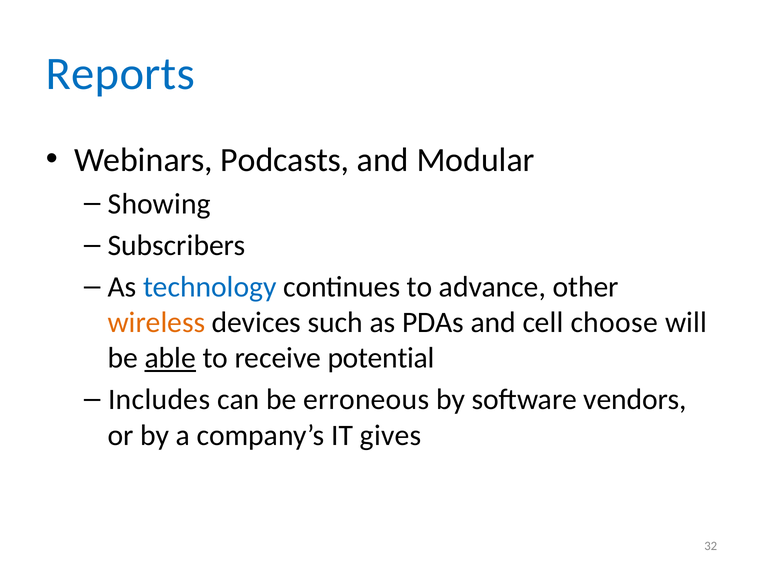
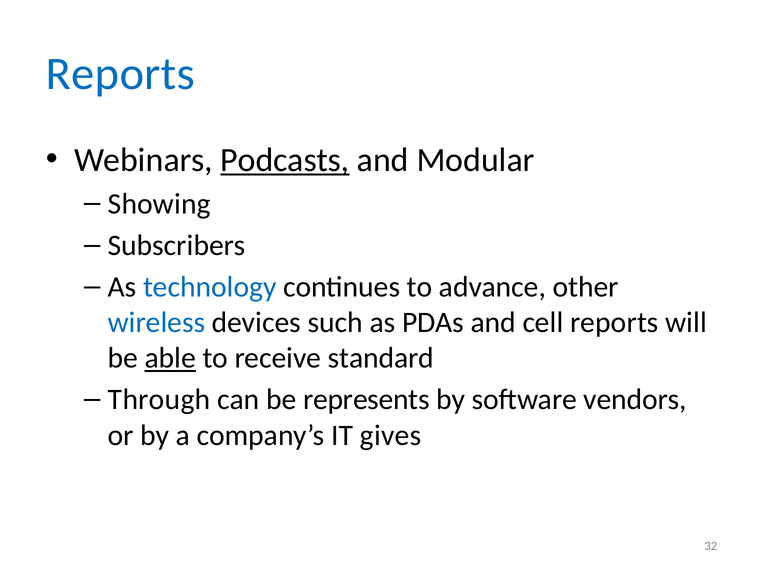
Podcasts underline: none -> present
wireless colour: orange -> blue
cell choose: choose -> reports
potential: potential -> standard
Includes: Includes -> Through
erroneous: erroneous -> represents
